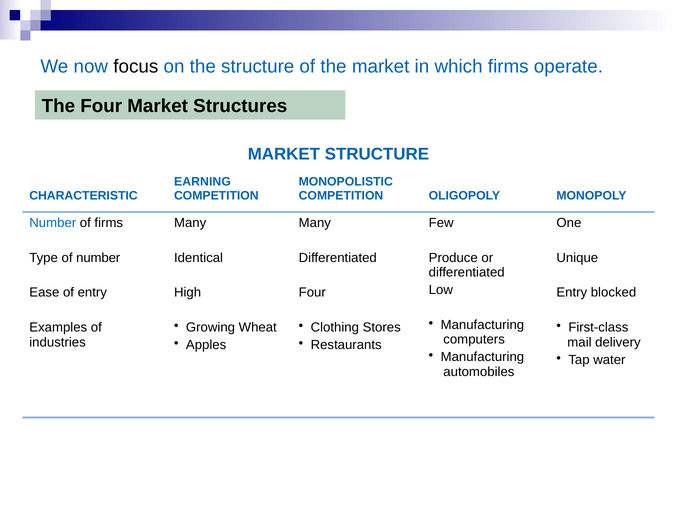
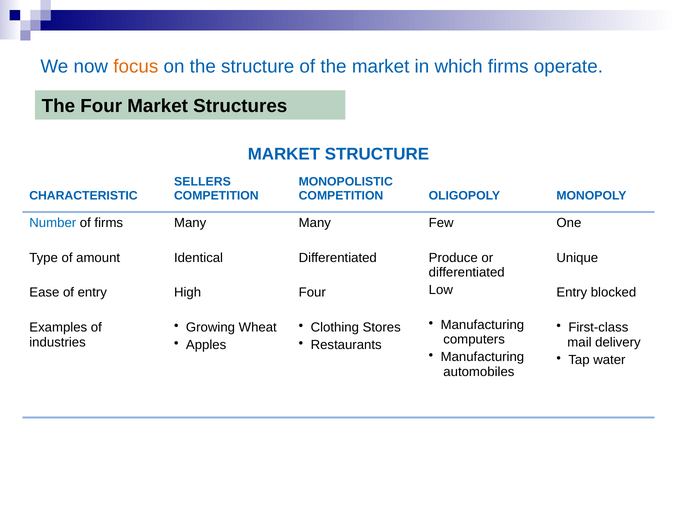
focus colour: black -> orange
EARNING: EARNING -> SELLERS
of number: number -> amount
